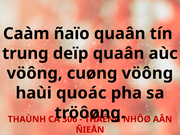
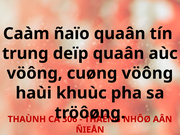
quoác: quoác -> khuùc
